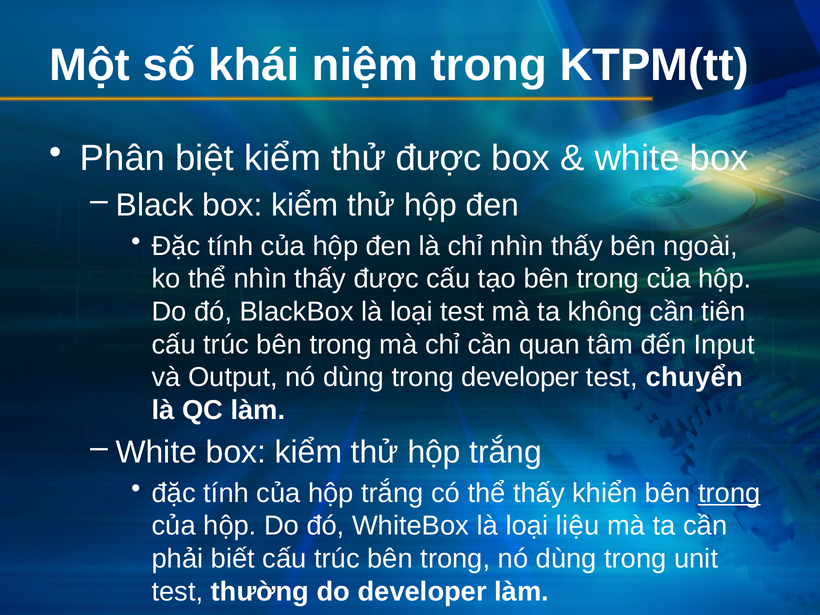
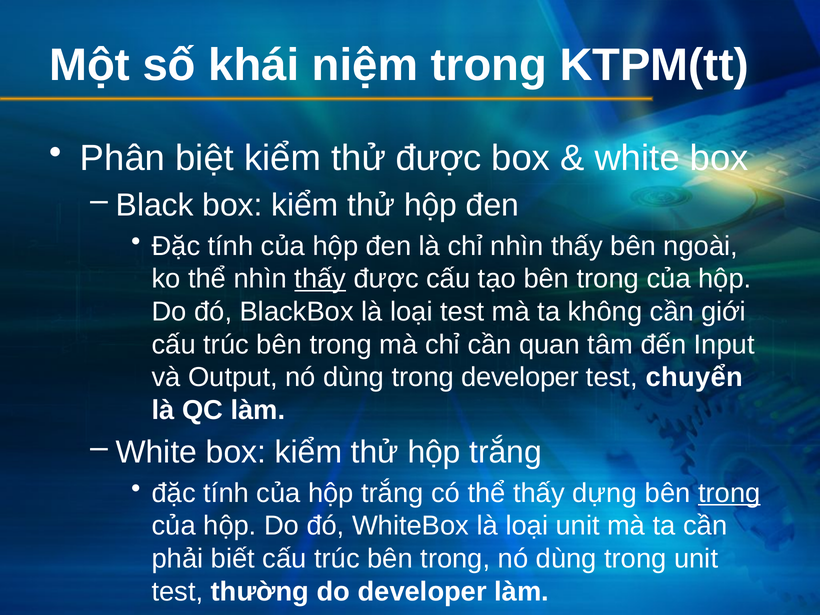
thấy at (320, 279) underline: none -> present
tiên: tiên -> giới
khiển: khiển -> dựng
loại liệu: liệu -> unit
